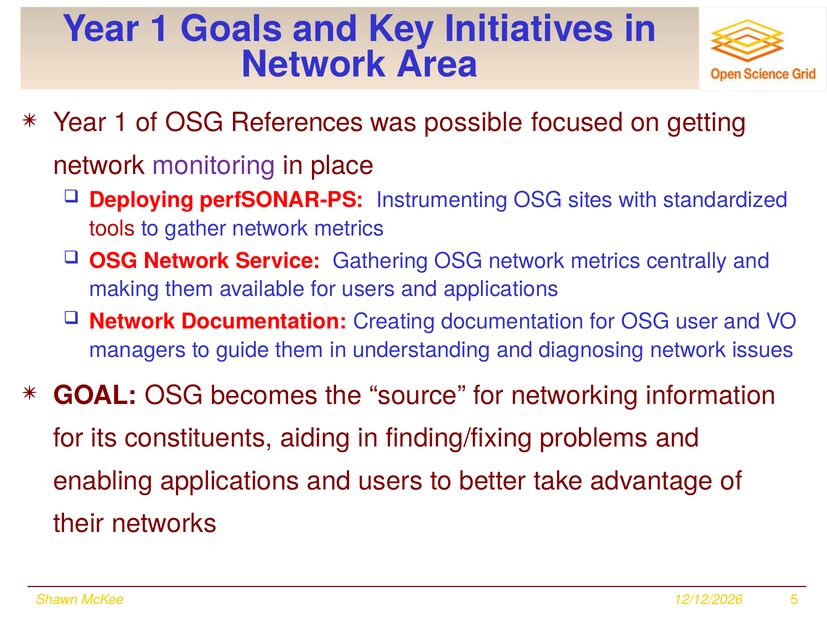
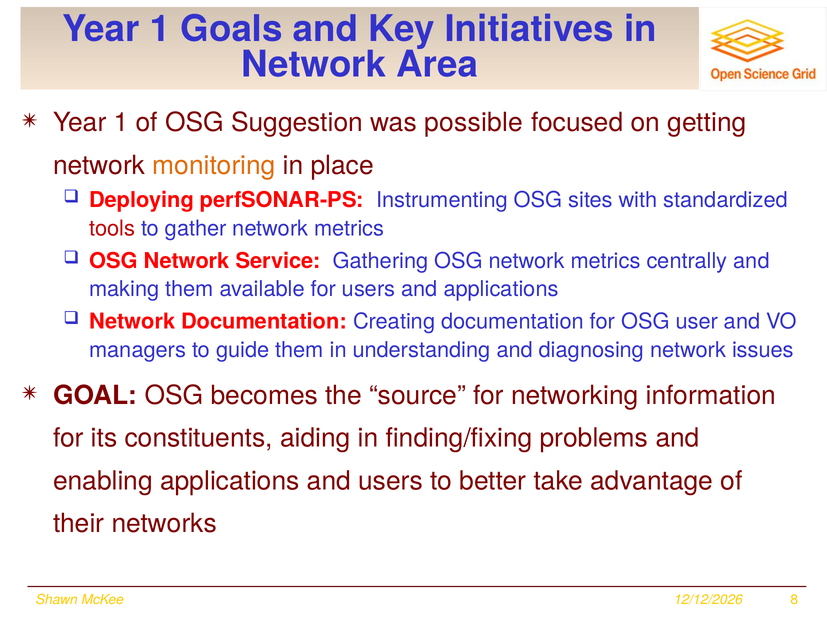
References: References -> Suggestion
monitoring colour: purple -> orange
5: 5 -> 8
